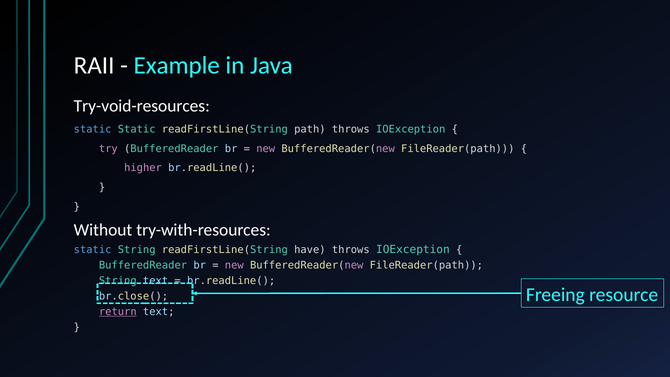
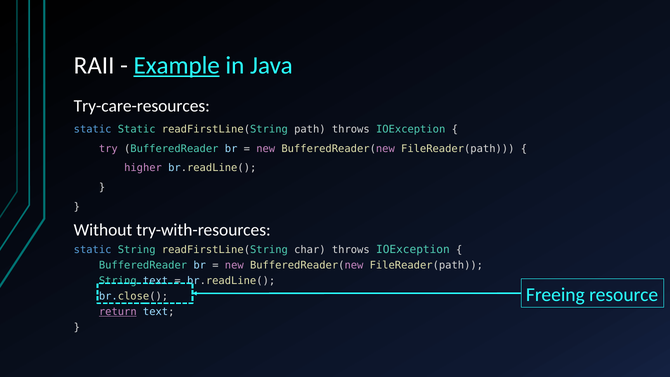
Example underline: none -> present
Try-void-resources: Try-void-resources -> Try-care-resources
have: have -> char
